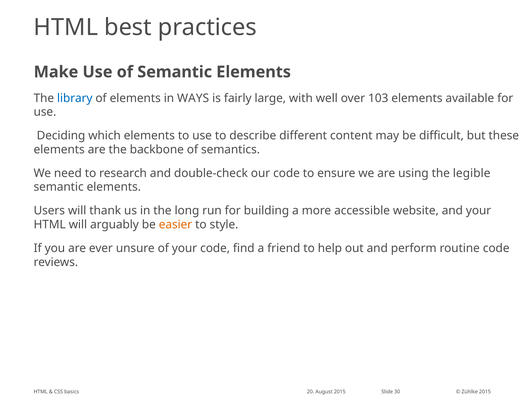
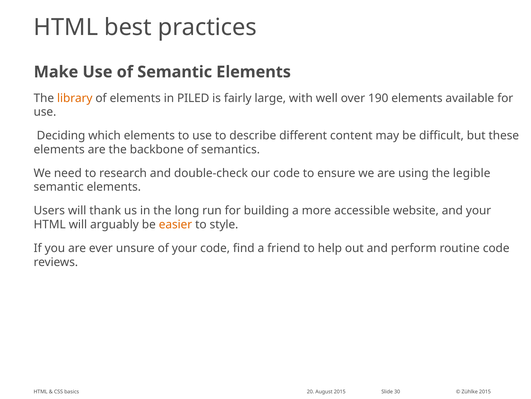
library colour: blue -> orange
WAYS: WAYS -> PILED
103: 103 -> 190
